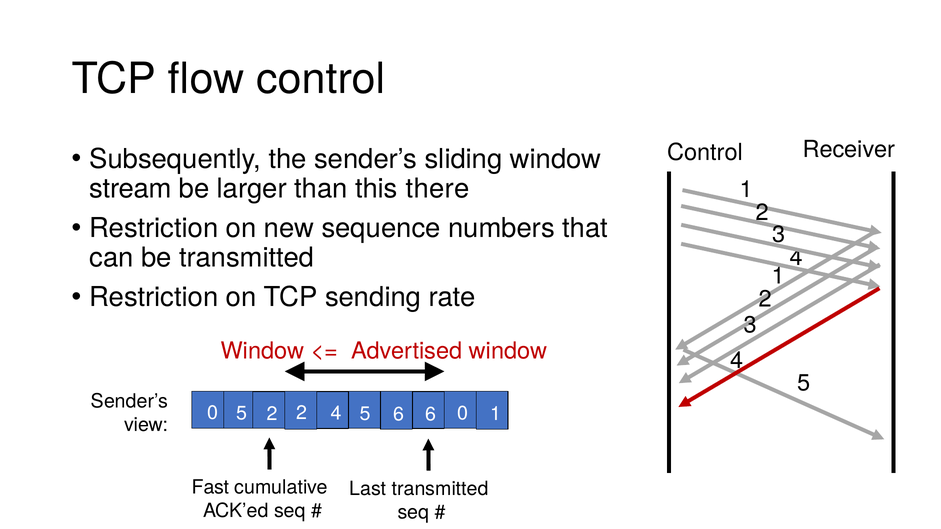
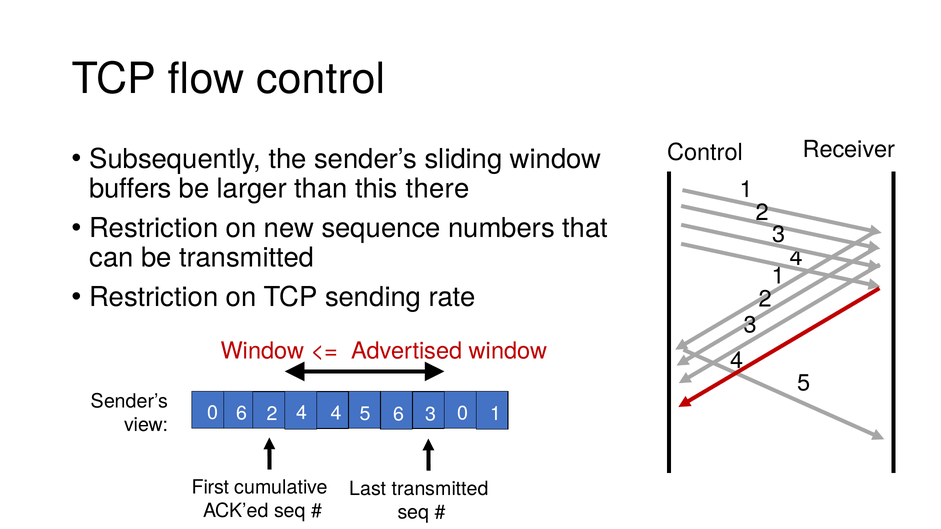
stream: stream -> buffers
0 5: 5 -> 6
2 at (302, 413): 2 -> 4
6 6: 6 -> 3
Fast: Fast -> First
